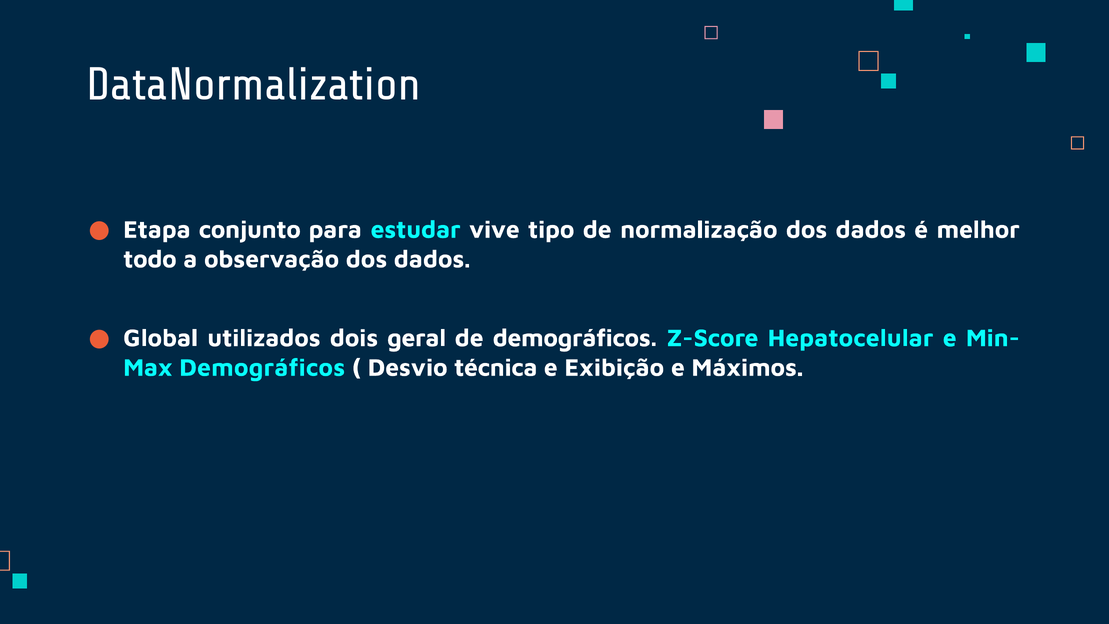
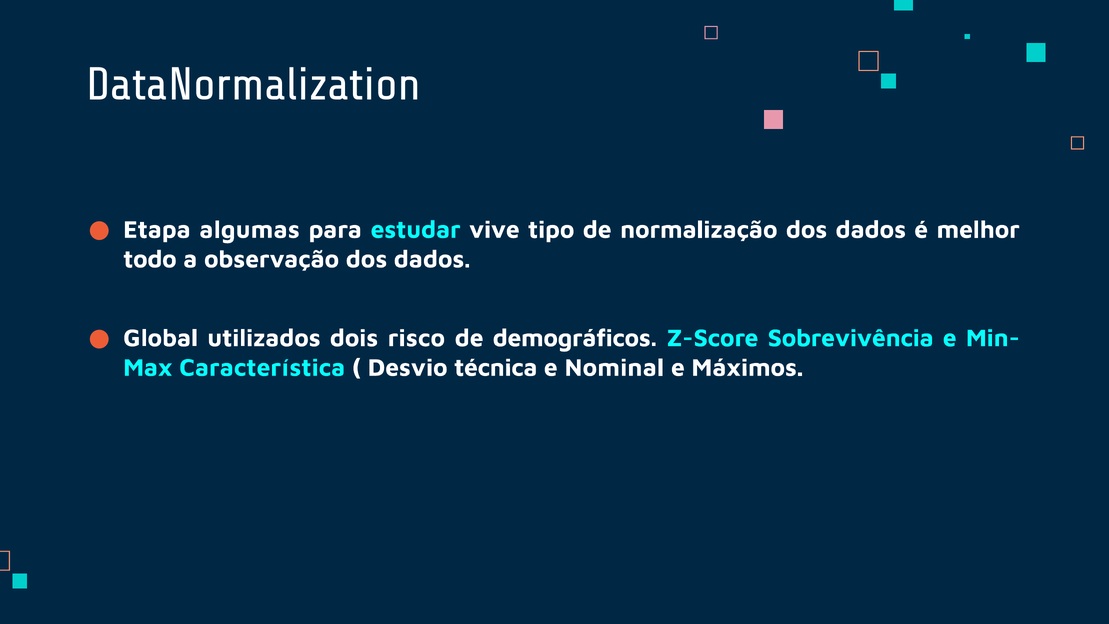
conjunto: conjunto -> algumas
geral: geral -> risco
Hepatocelular: Hepatocelular -> Sobrevivência
Demográficos at (262, 368): Demográficos -> Característica
Exibição: Exibição -> Nominal
